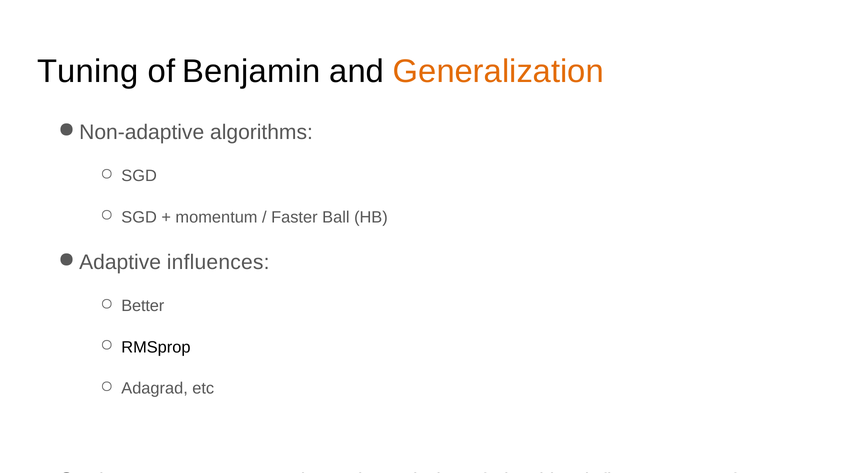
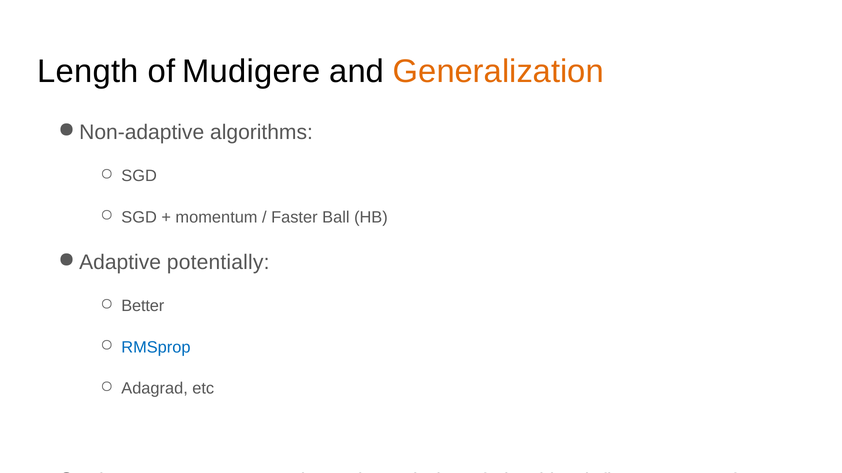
Tuning: Tuning -> Length
Benjamin: Benjamin -> Mudigere
influences at (218, 263): influences -> potentially
RMSprop colour: black -> blue
